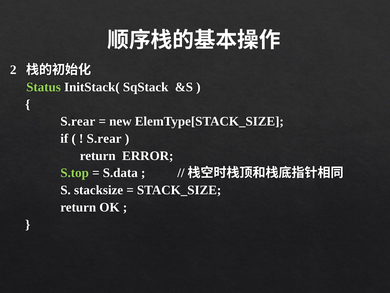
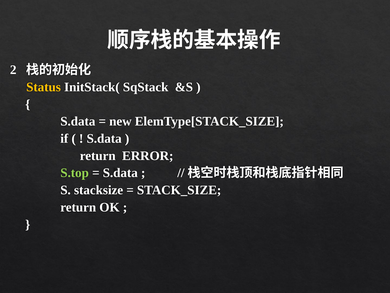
Status colour: light green -> yellow
S.rear at (78, 121): S.rear -> S.data
S.rear at (104, 138): S.rear -> S.data
